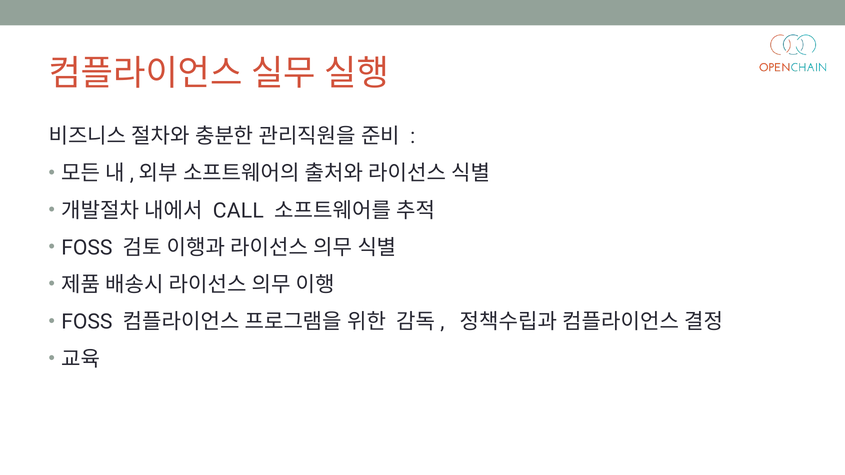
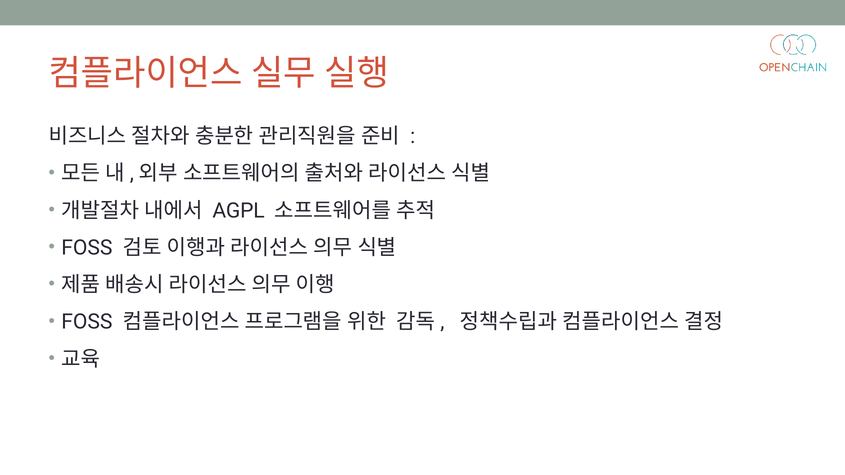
CALL: CALL -> AGPL
